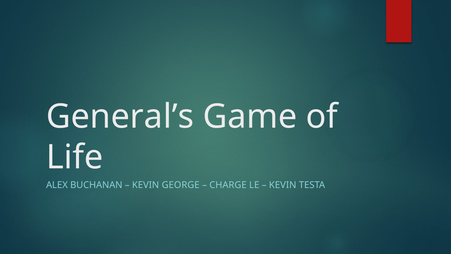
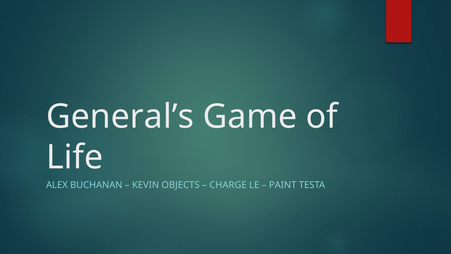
GEORGE: GEORGE -> OBJECTS
KEVIN at (283, 185): KEVIN -> PAINT
